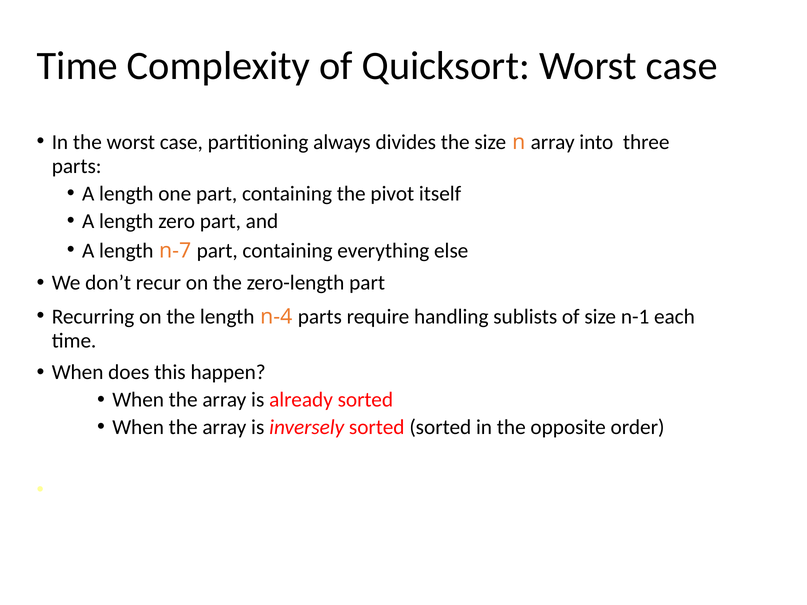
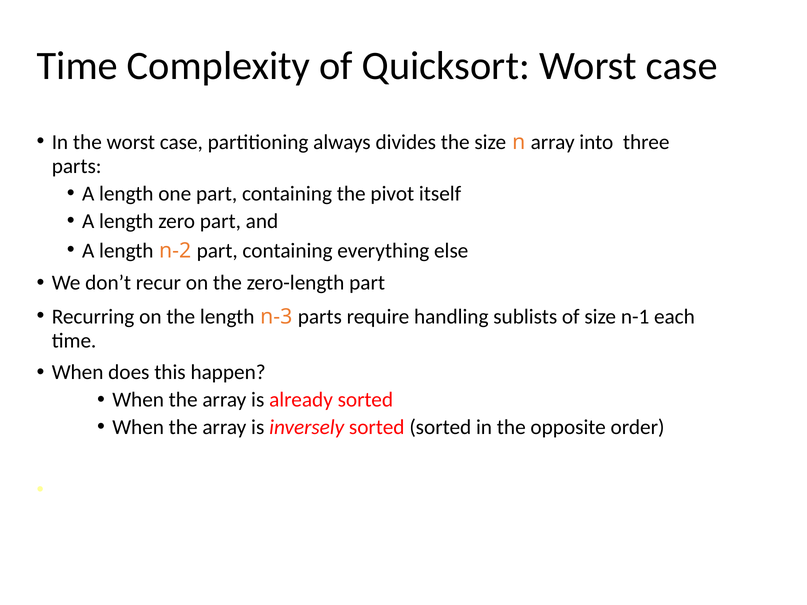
n-7: n-7 -> n-2
n-4: n-4 -> n-3
